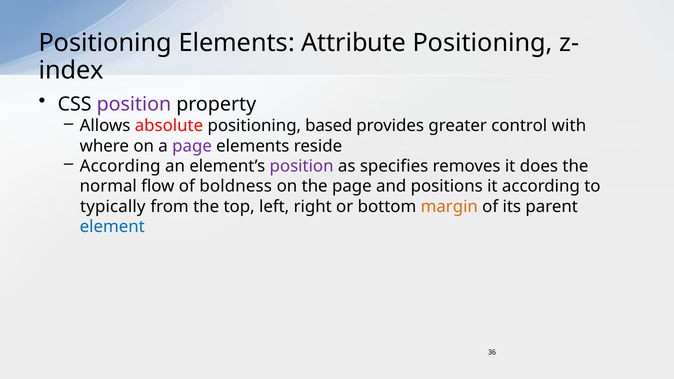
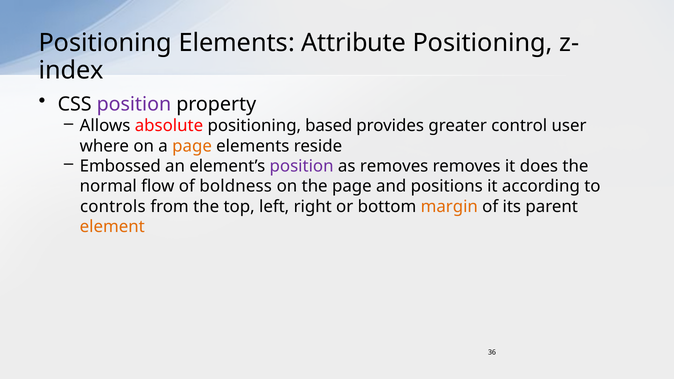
with: with -> user
page at (192, 146) colour: purple -> orange
According at (120, 166): According -> Embossed
as specifies: specifies -> removes
typically: typically -> controls
element colour: blue -> orange
